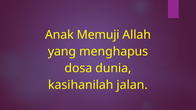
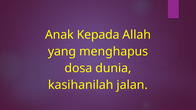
Memuji: Memuji -> Kepada
